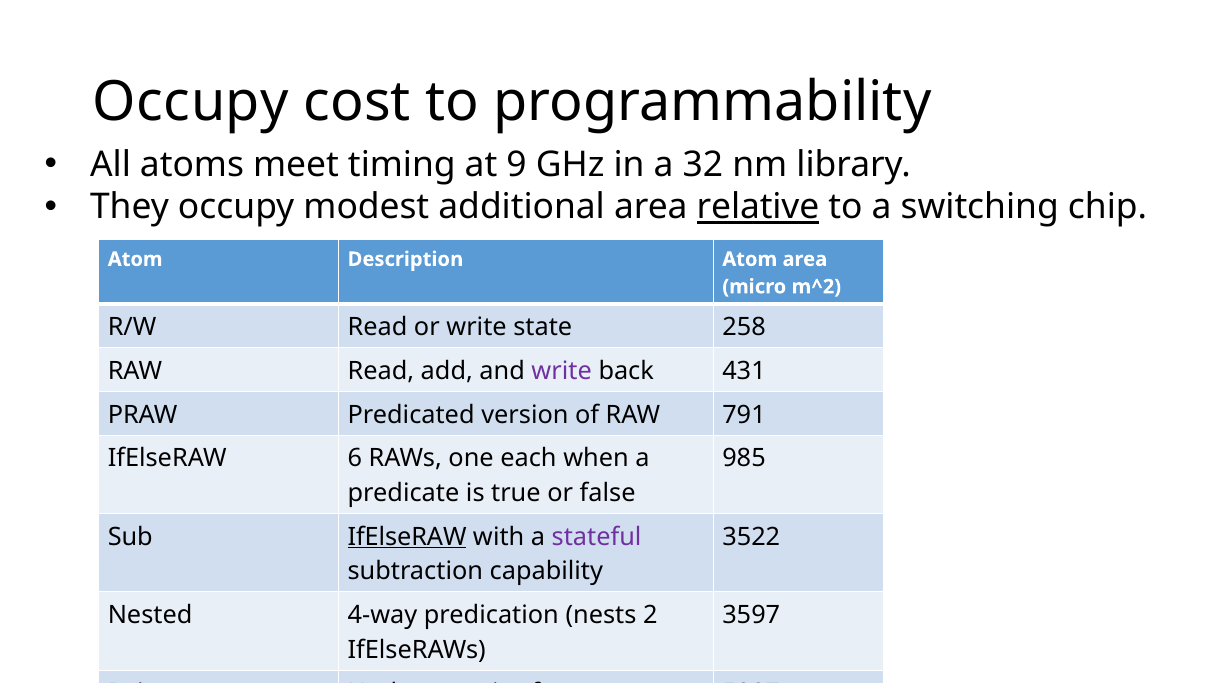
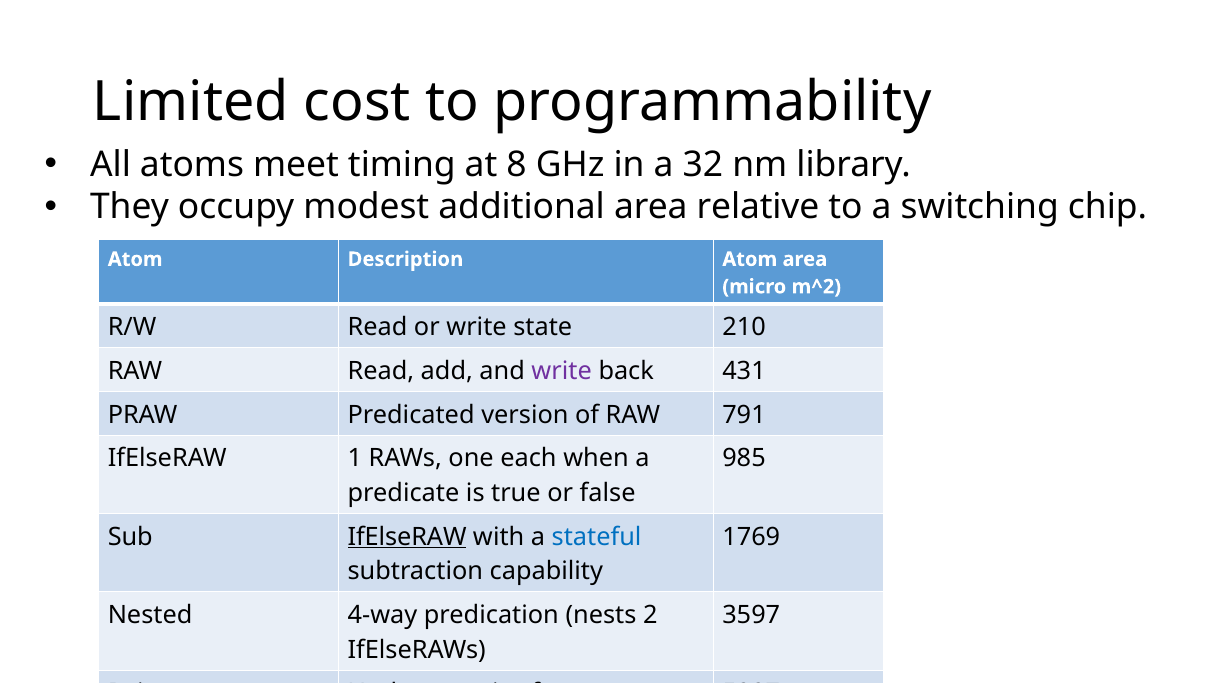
Occupy at (191, 102): Occupy -> Limited
9: 9 -> 8
relative underline: present -> none
258: 258 -> 210
6: 6 -> 1
stateful colour: purple -> blue
3522: 3522 -> 1769
